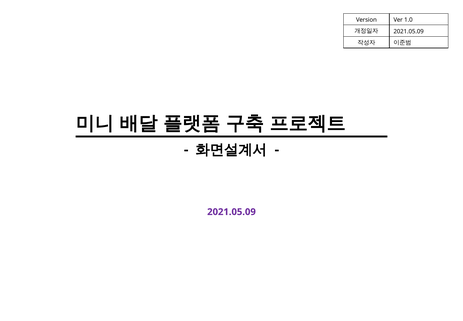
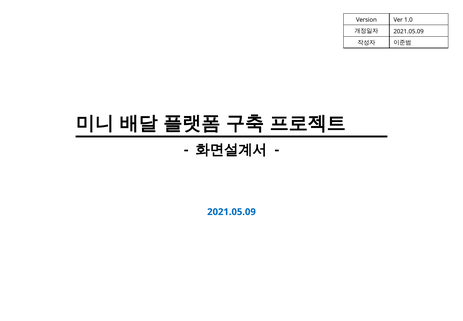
2021.05.09 at (231, 212) colour: purple -> blue
